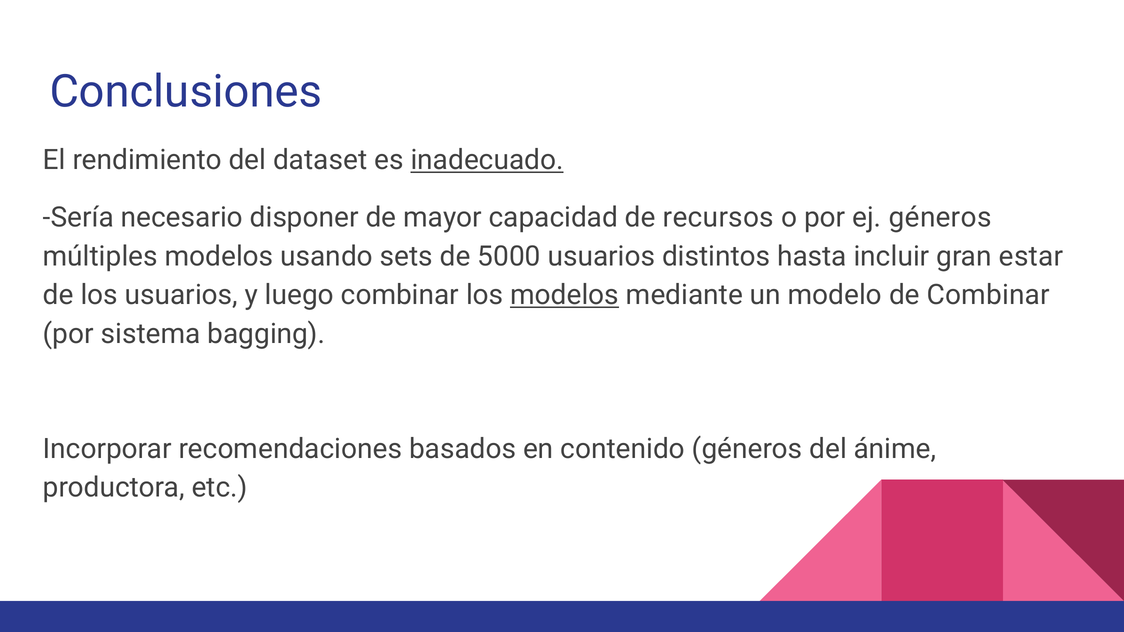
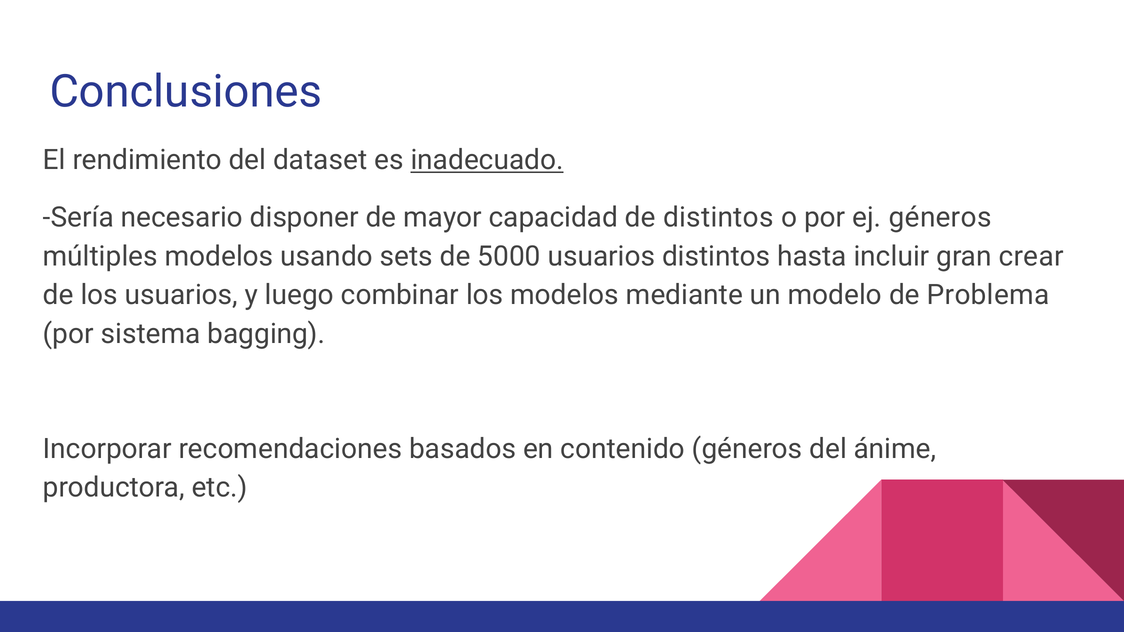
de recursos: recursos -> distintos
estar: estar -> crear
modelos at (565, 295) underline: present -> none
de Combinar: Combinar -> Problema
